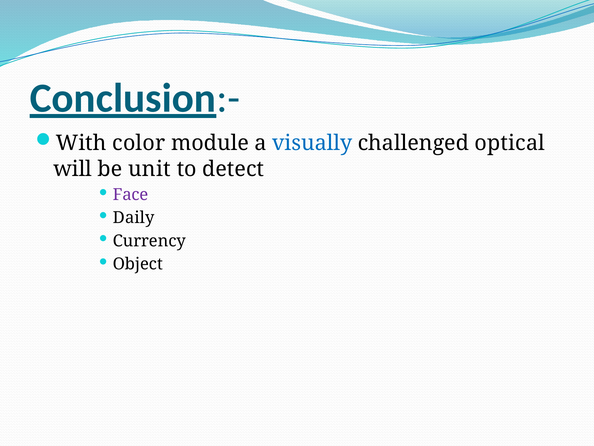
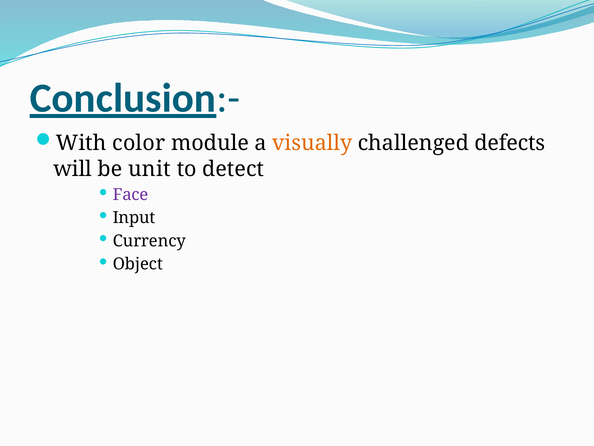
visually colour: blue -> orange
optical: optical -> defects
Daily: Daily -> Input
